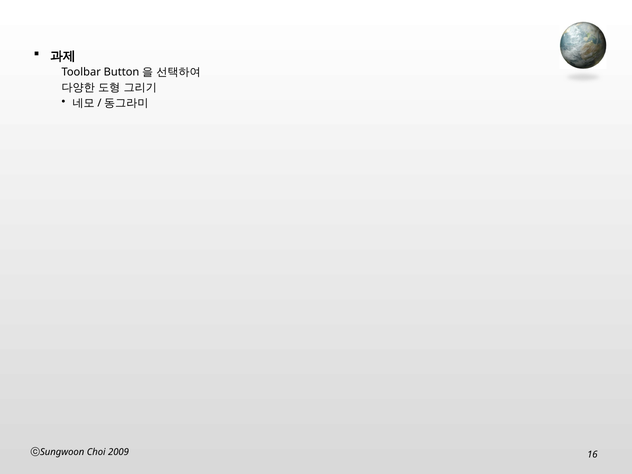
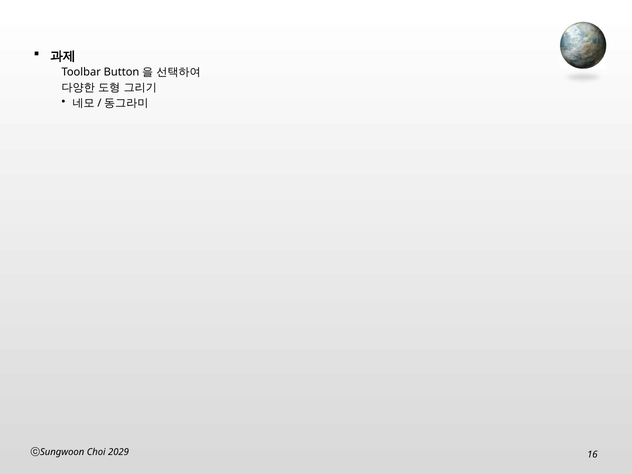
2009: 2009 -> 2029
